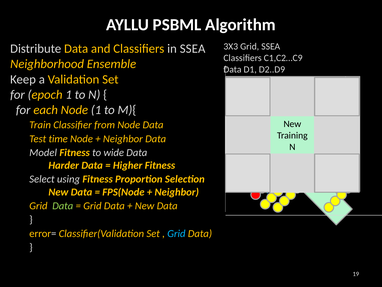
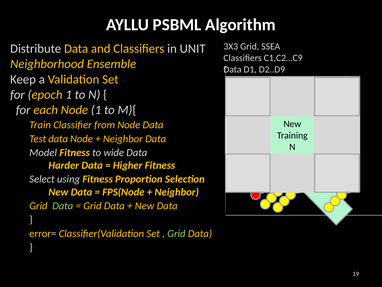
in SSEA: SSEA -> UNIT
Test time: time -> data
Grid at (176, 233) colour: light blue -> light green
